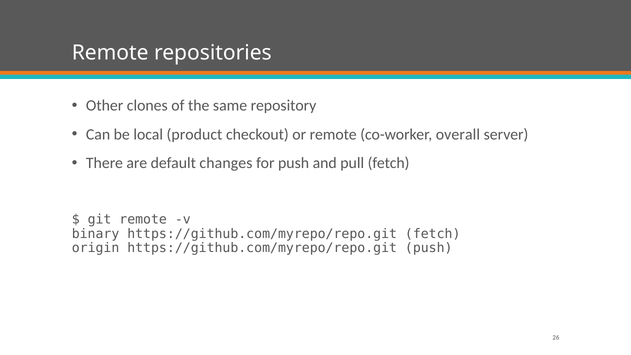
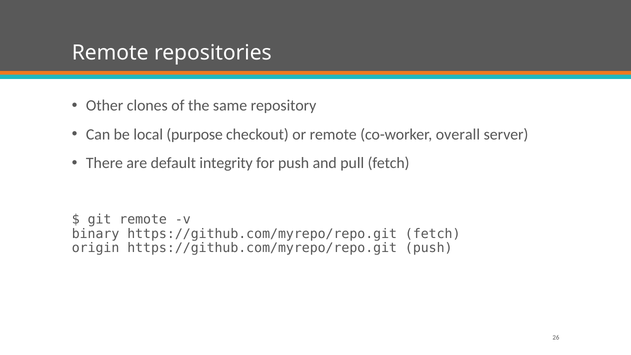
product: product -> purpose
changes: changes -> integrity
